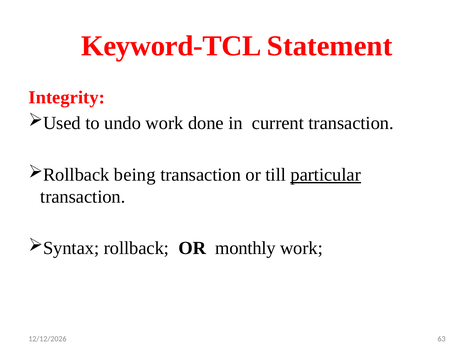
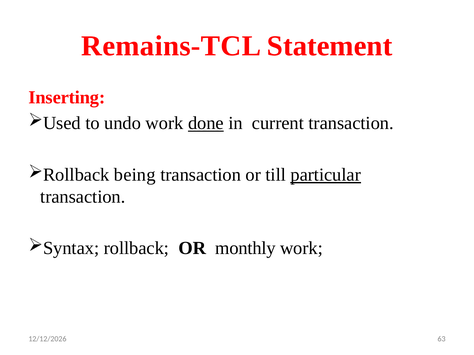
Keyword-TCL: Keyword-TCL -> Remains-TCL
Integrity: Integrity -> Inserting
done underline: none -> present
